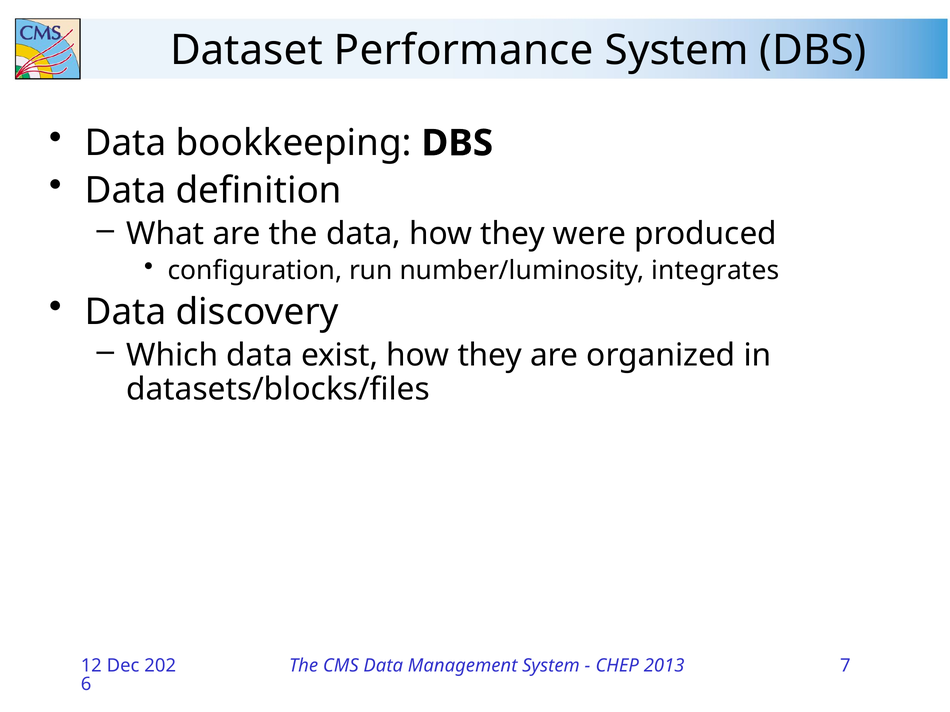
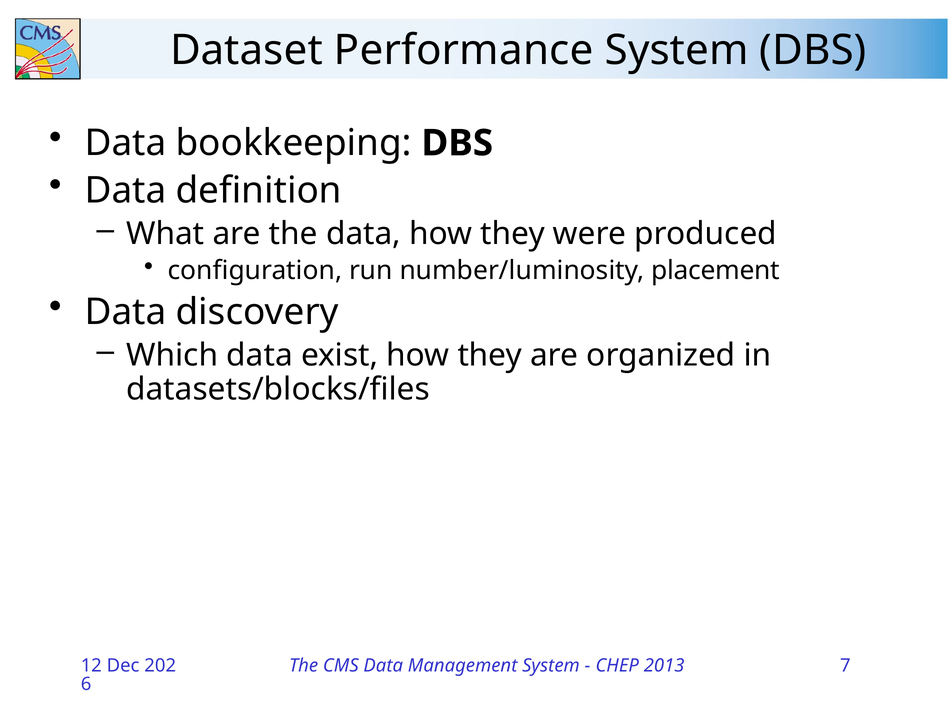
integrates: integrates -> placement
